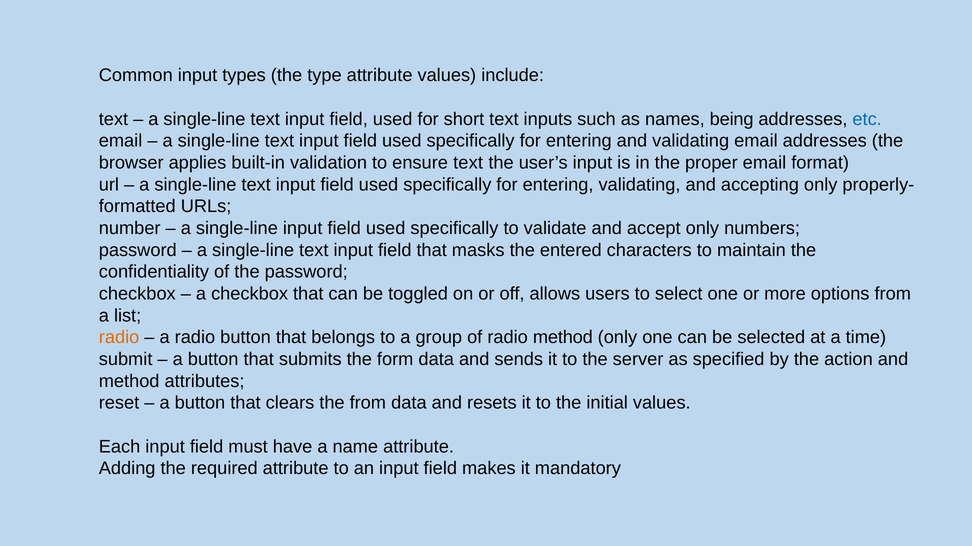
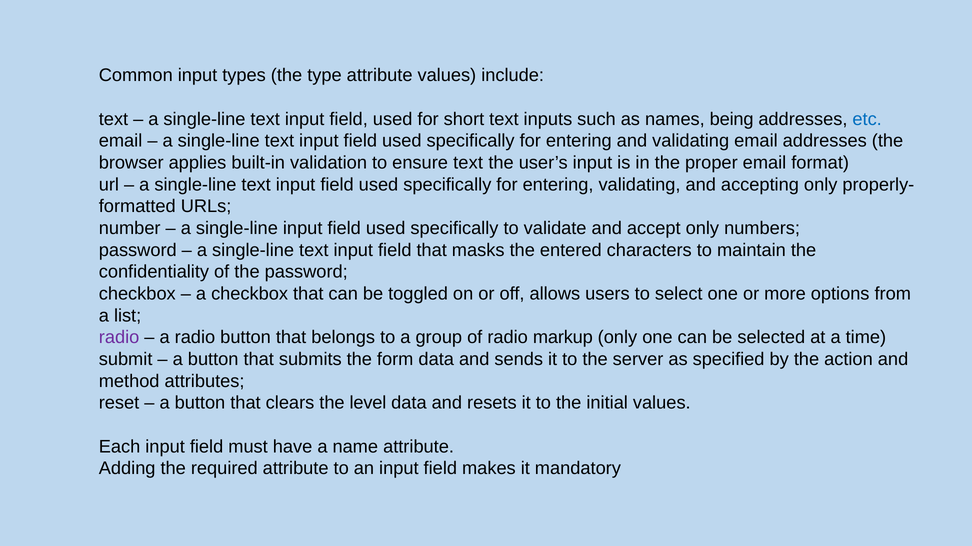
radio at (119, 338) colour: orange -> purple
radio method: method -> markup
the from: from -> level
